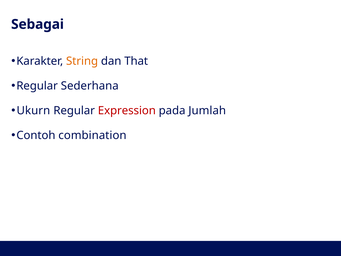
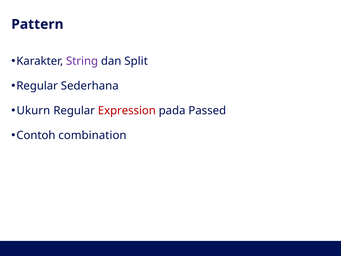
Sebagai: Sebagai -> Pattern
String colour: orange -> purple
That: That -> Split
Jumlah: Jumlah -> Passed
